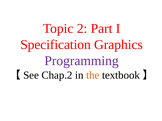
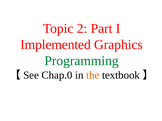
Specification: Specification -> Implemented
Programming colour: purple -> green
Chap.2: Chap.2 -> Chap.0
